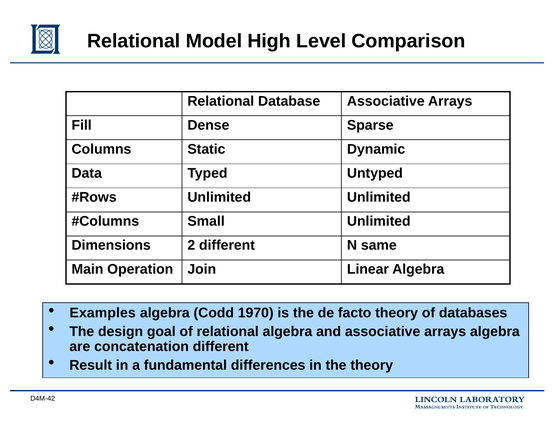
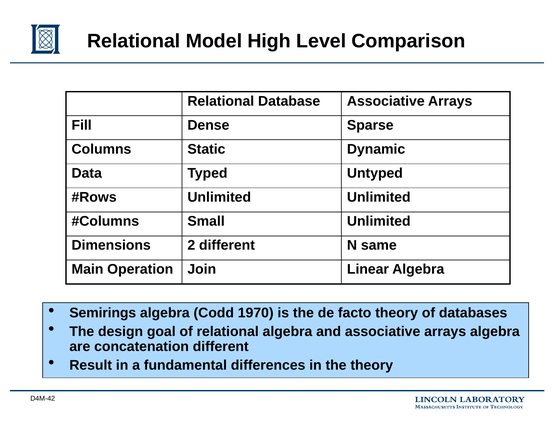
Examples: Examples -> Semirings
